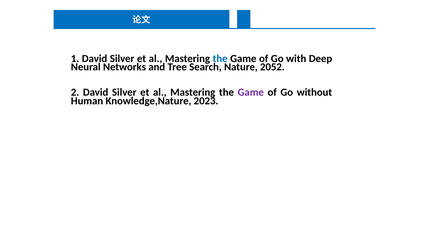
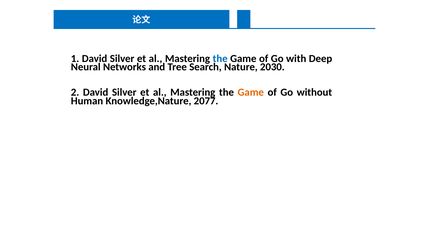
2052: 2052 -> 2030
Game at (251, 93) colour: purple -> orange
2023: 2023 -> 2077
